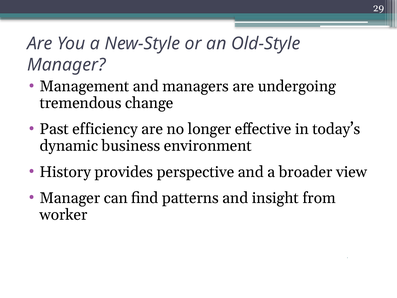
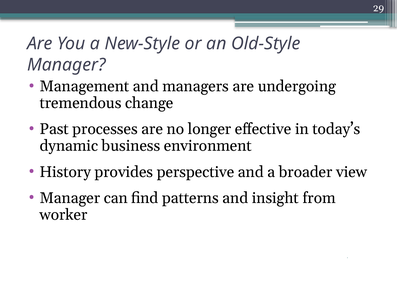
efficiency: efficiency -> processes
